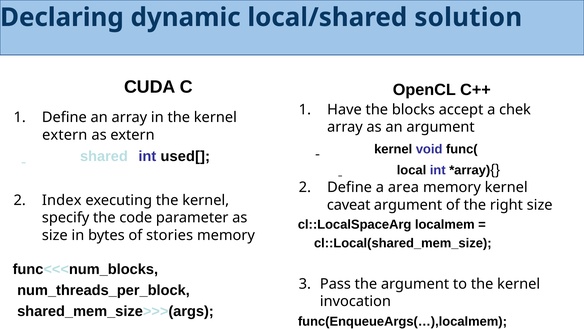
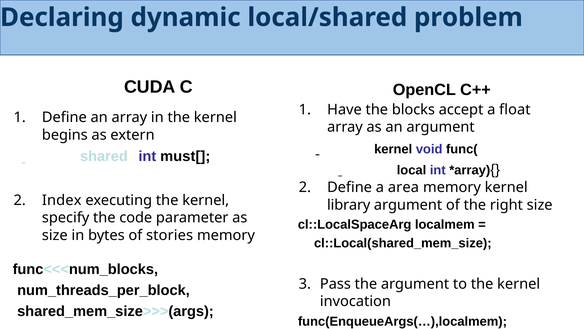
solution: solution -> problem
chek: chek -> float
extern at (65, 135): extern -> begins
used[: used[ -> must[
caveat: caveat -> library
